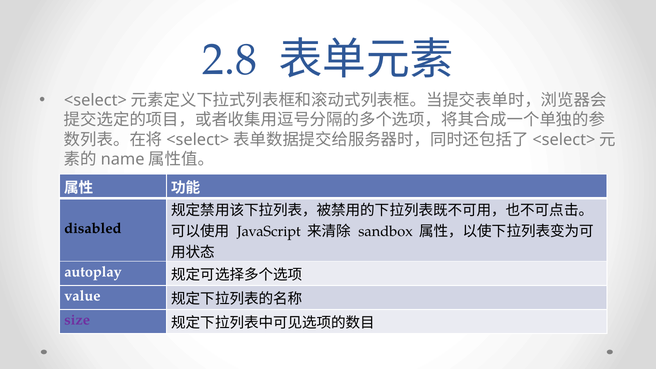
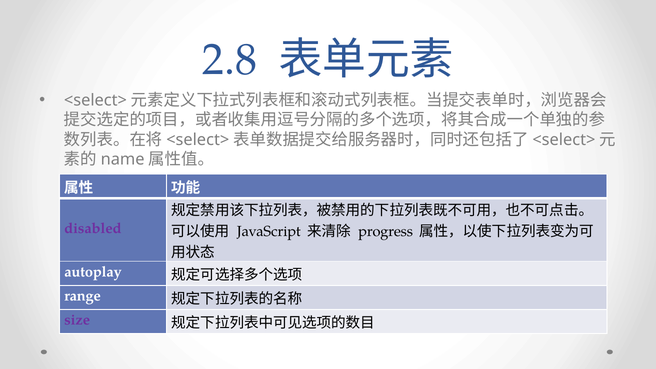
disabled colour: black -> purple
sandbox: sandbox -> progress
value: value -> range
